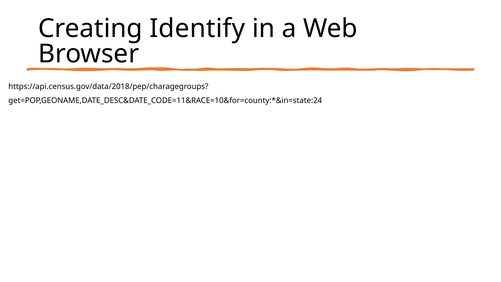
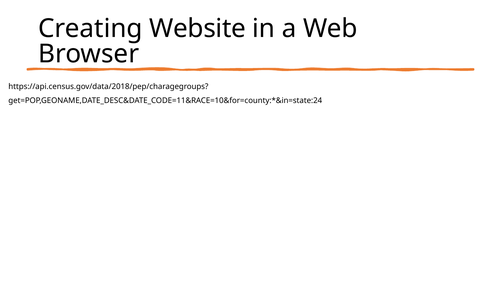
Identify: Identify -> Website
